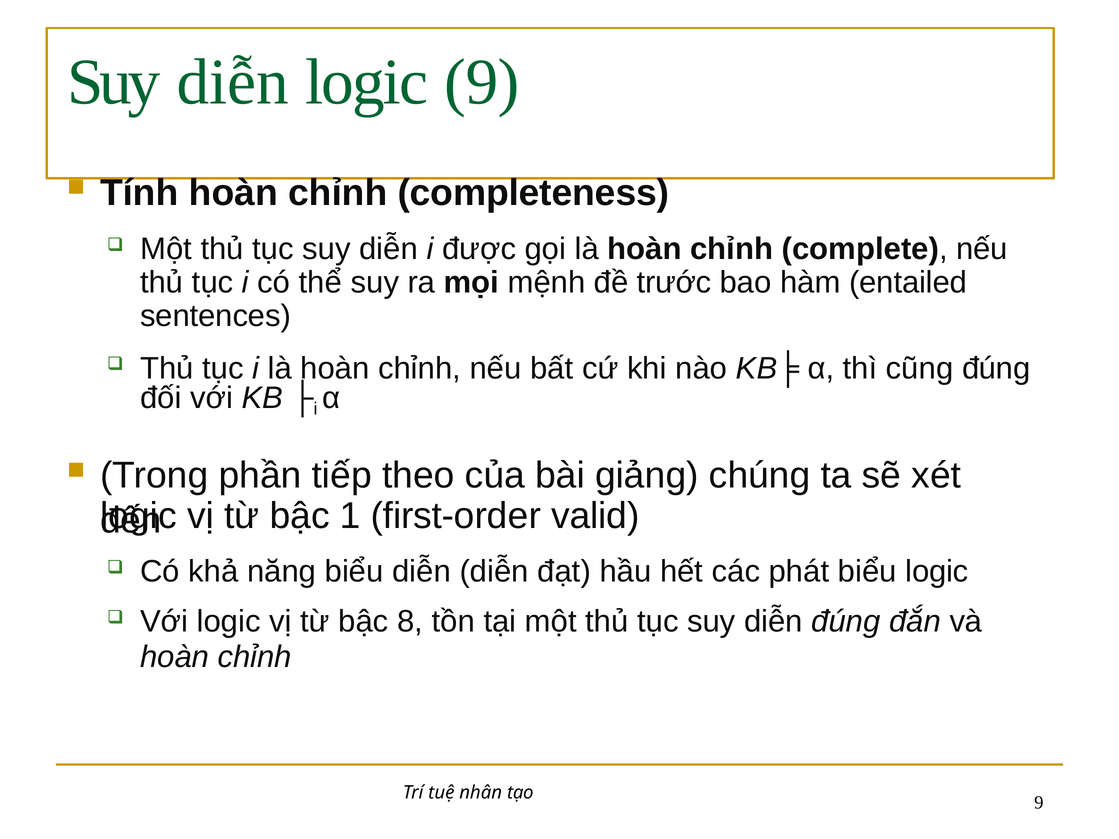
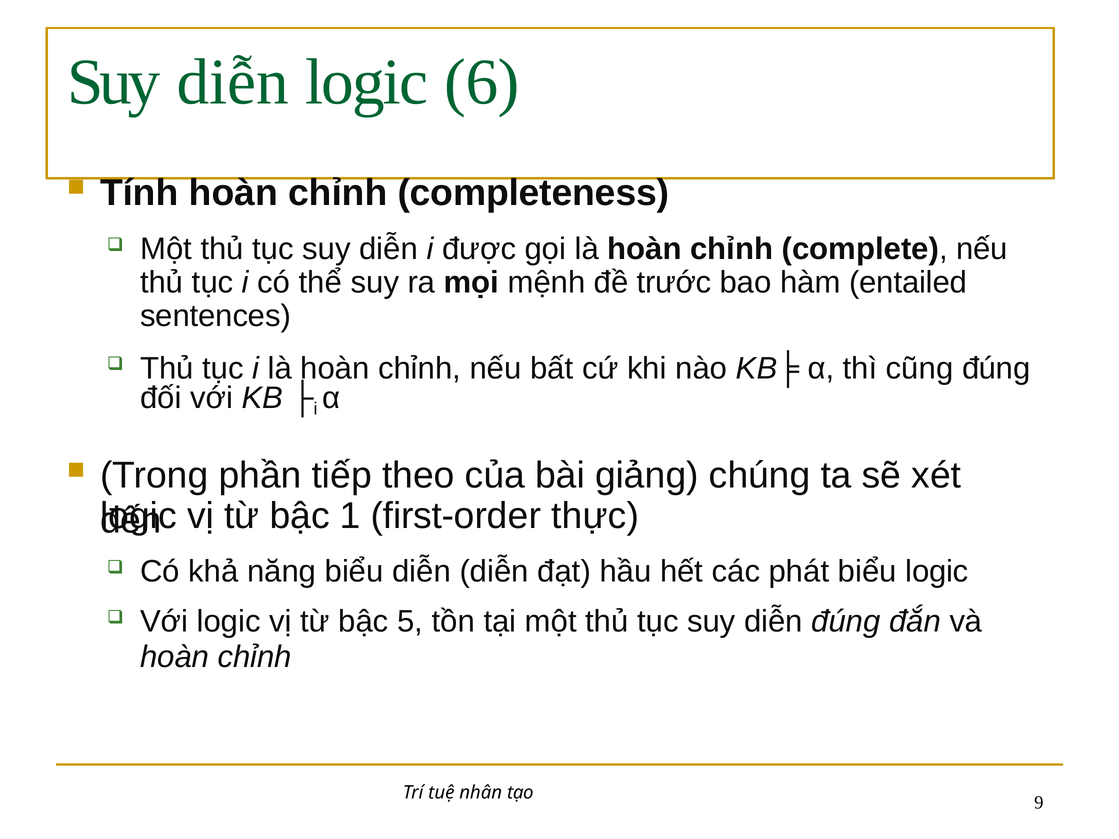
logic 9: 9 -> 6
valid: valid -> thực
8: 8 -> 5
